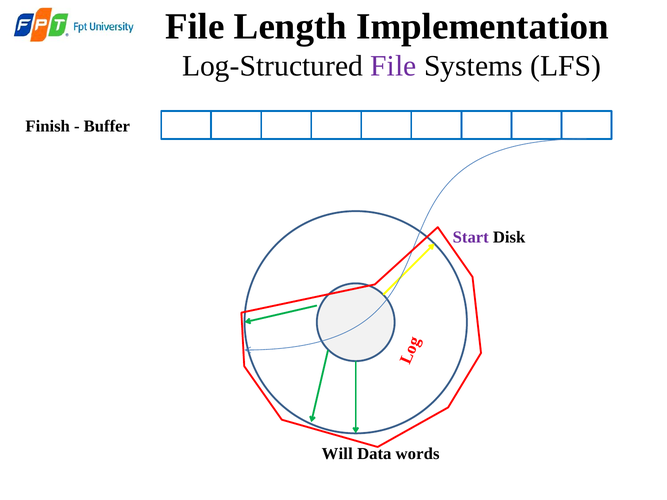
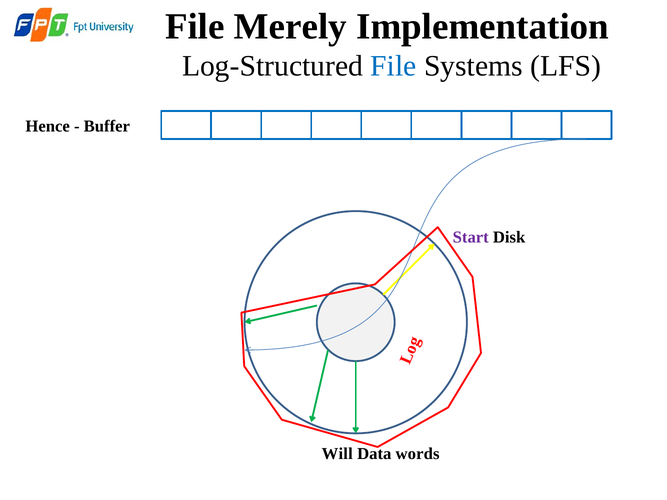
Length: Length -> Merely
File at (393, 66) colour: purple -> blue
Finish: Finish -> Hence
